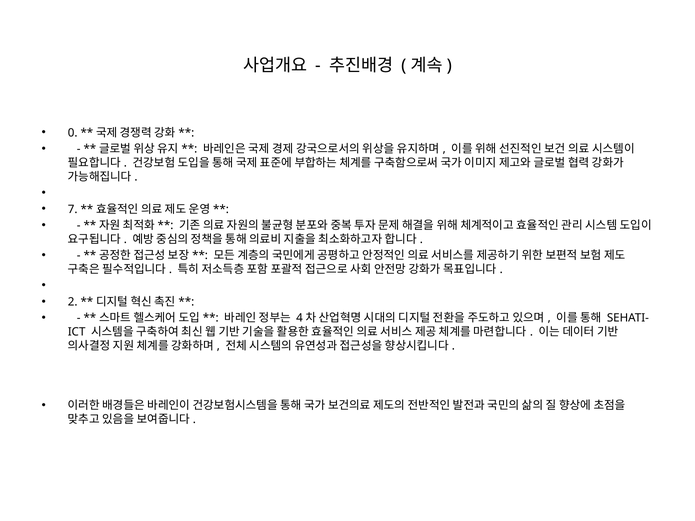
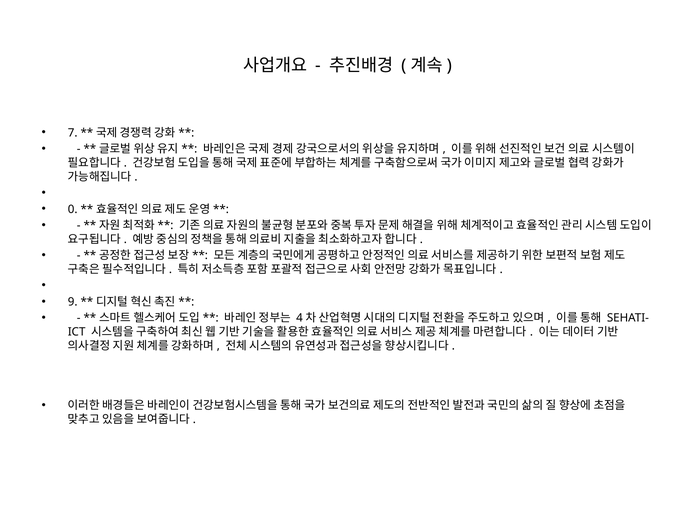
0: 0 -> 7
7: 7 -> 0
2: 2 -> 9
